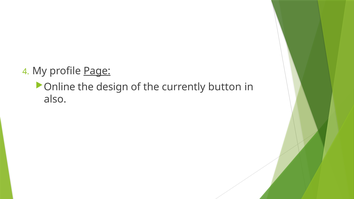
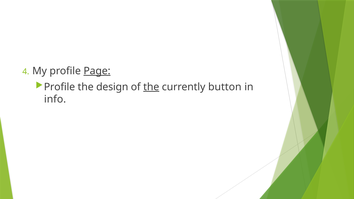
Online at (60, 87): Online -> Profile
the at (151, 87) underline: none -> present
also: also -> info
